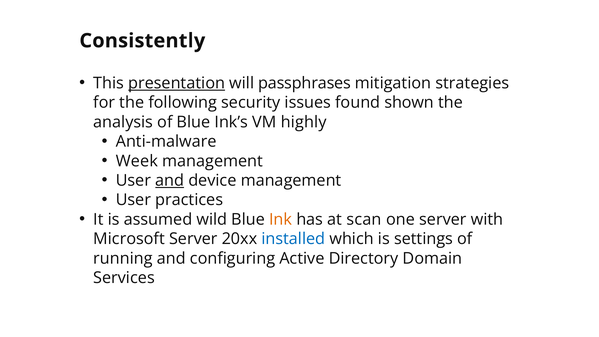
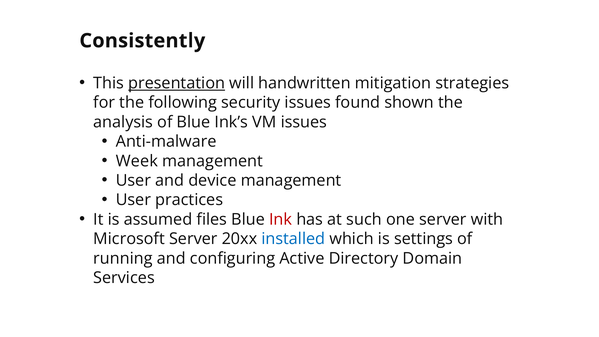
passphrases: passphrases -> handwritten
VM highly: highly -> issues
and at (170, 180) underline: present -> none
wild: wild -> files
Ink colour: orange -> red
scan: scan -> such
